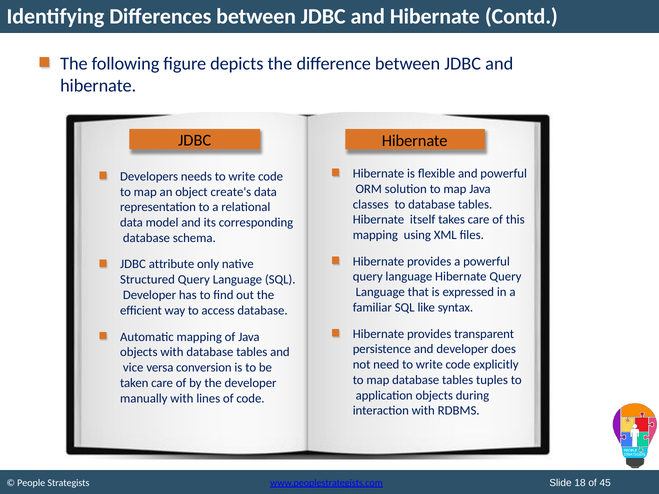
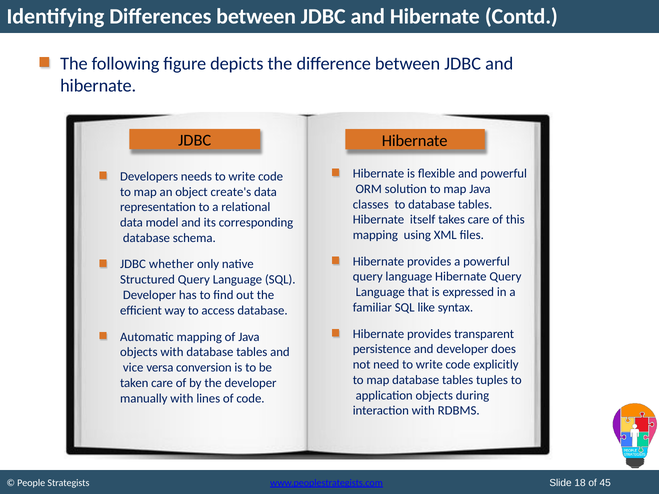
attribute: attribute -> whether
